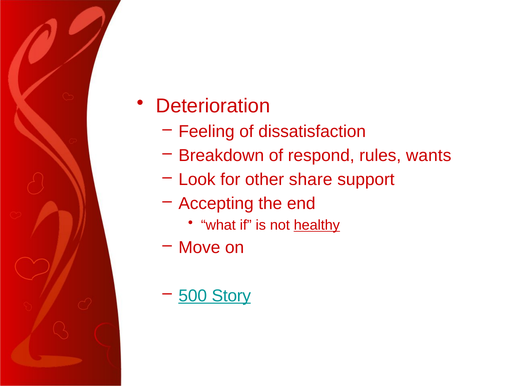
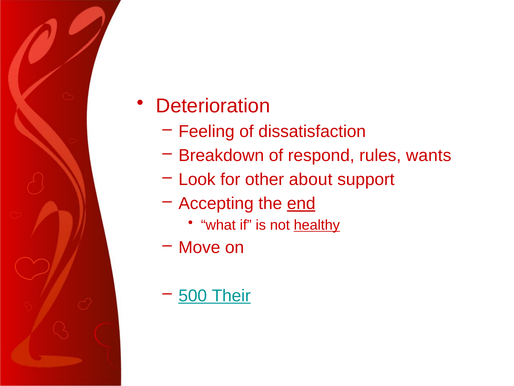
share: share -> about
end underline: none -> present
Story: Story -> Their
